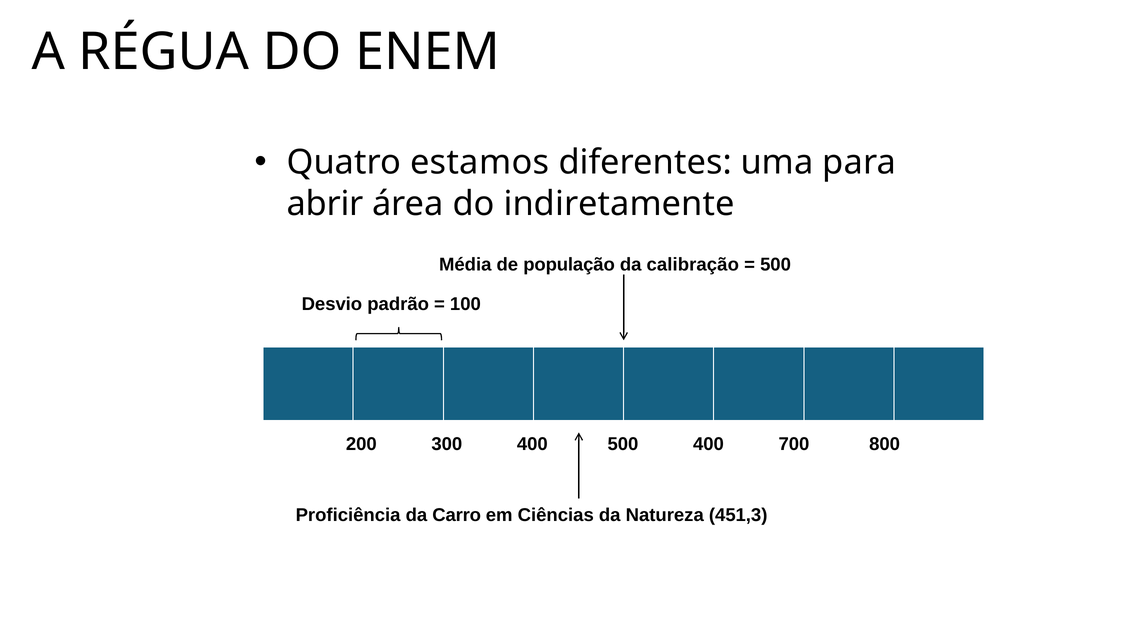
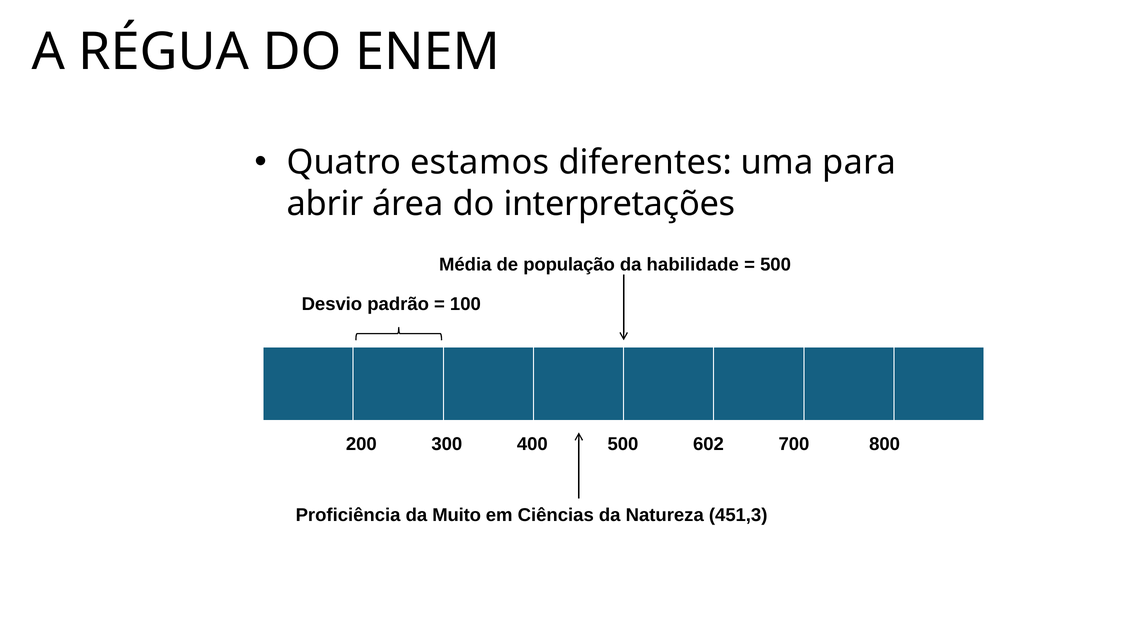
indiretamente: indiretamente -> interpretações
calibração: calibração -> habilidade
500 400: 400 -> 602
Carro: Carro -> Muito
